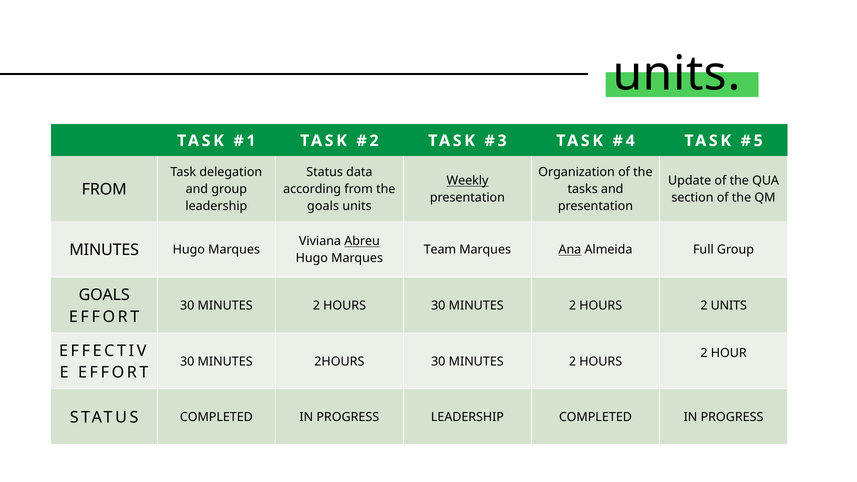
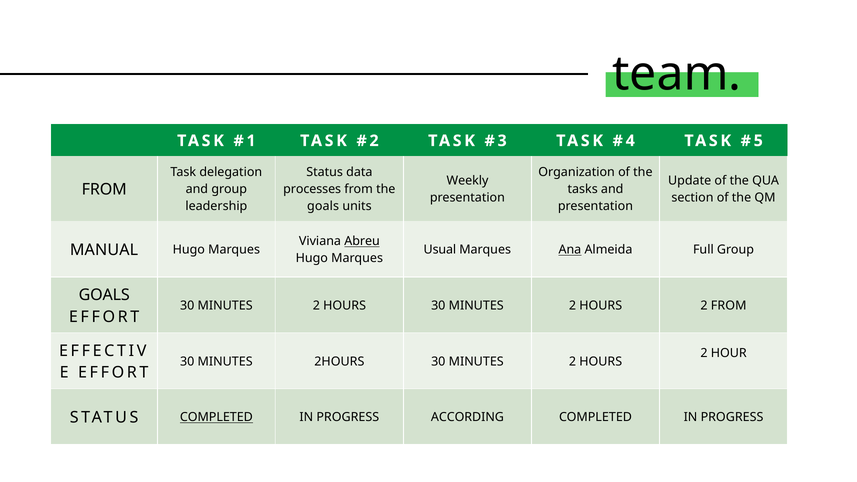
units at (677, 74): units -> team
Weekly underline: present -> none
according: according -> processes
MINUTES at (104, 250): MINUTES -> MANUAL
Team: Team -> Usual
2 UNITS: UNITS -> FROM
COMPLETED at (216, 417) underline: none -> present
PROGRESS LEADERSHIP: LEADERSHIP -> ACCORDING
